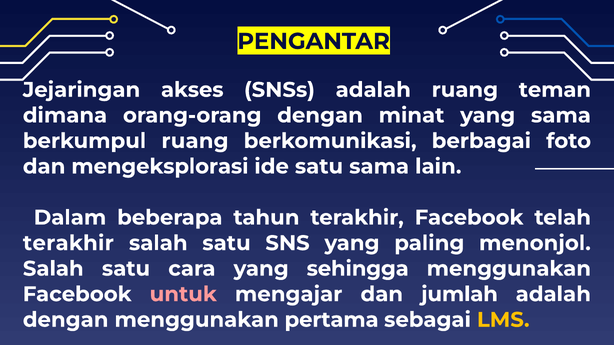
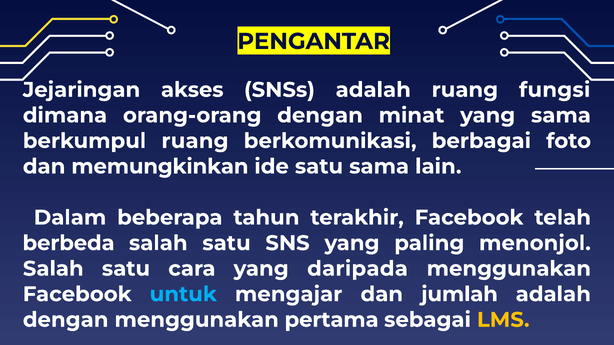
teman: teman -> fungsi
mengeksplorasi: mengeksplorasi -> memungkinkan
terakhir at (68, 243): terakhir -> berbeda
sehingga: sehingga -> daripada
untuk colour: pink -> light blue
